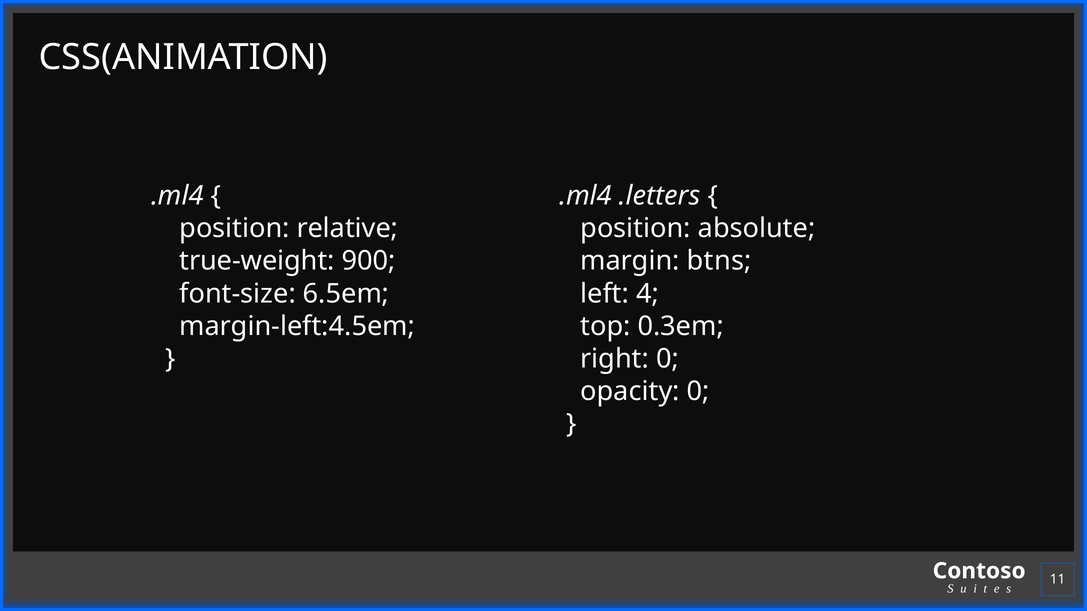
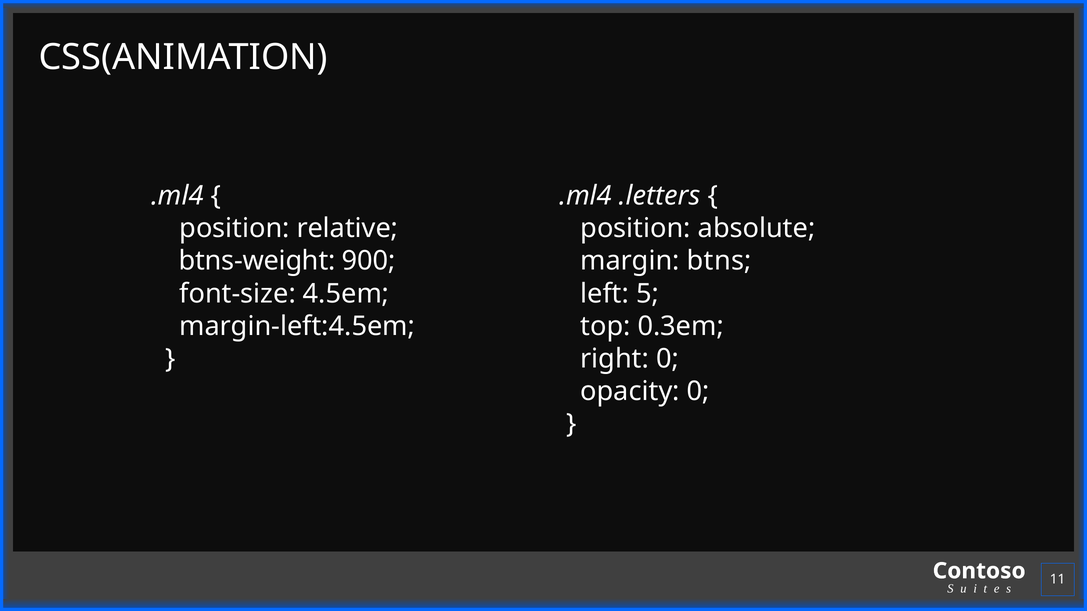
true-weight: true-weight -> btns-weight
6.5em: 6.5em -> 4.5em
4: 4 -> 5
